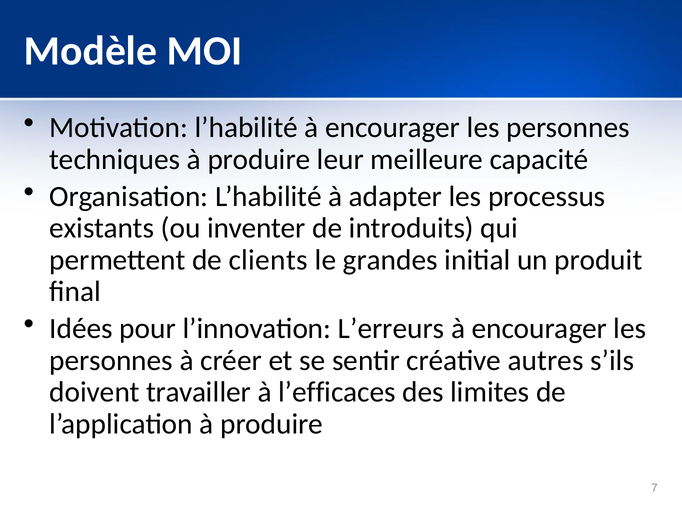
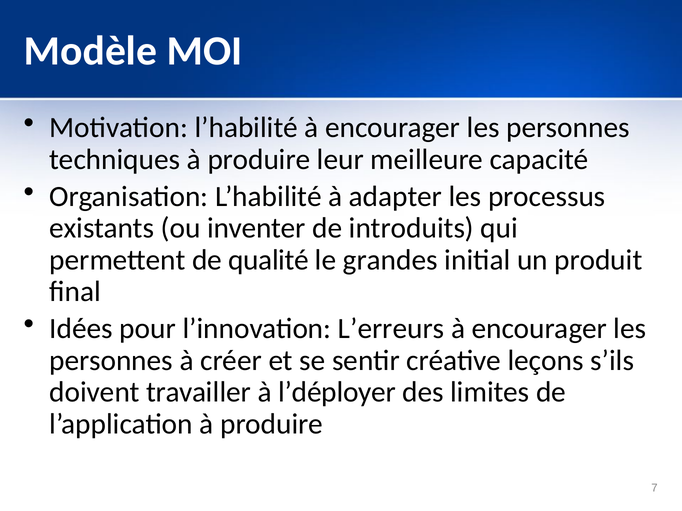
clients: clients -> qualité
autres: autres -> leçons
l’efficaces: l’efficaces -> l’déployer
